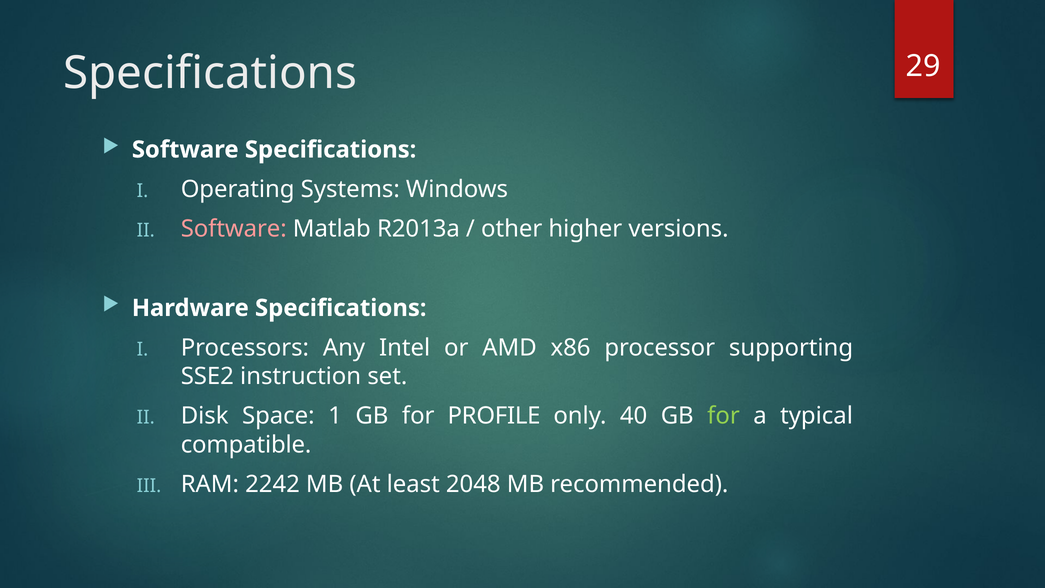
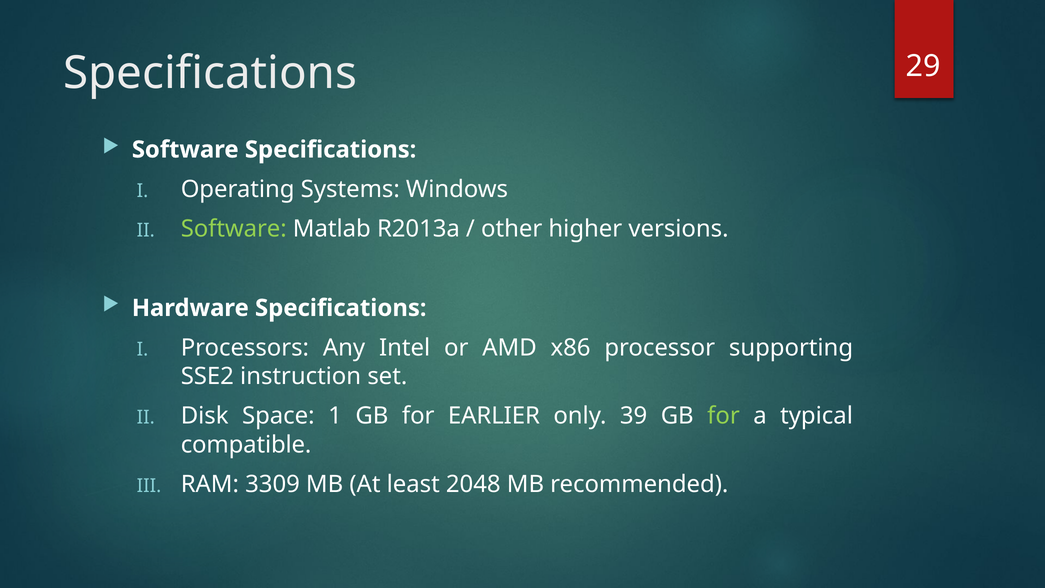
Software at (234, 229) colour: pink -> light green
PROFILE: PROFILE -> EARLIER
40: 40 -> 39
2242: 2242 -> 3309
